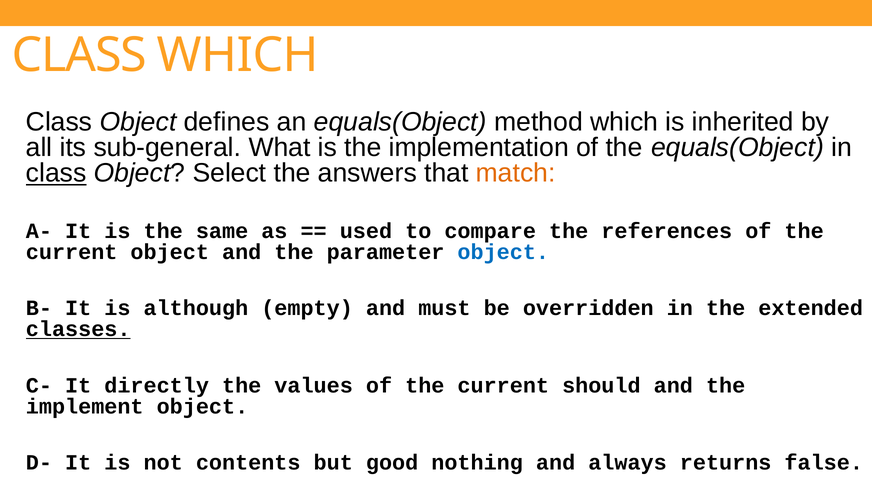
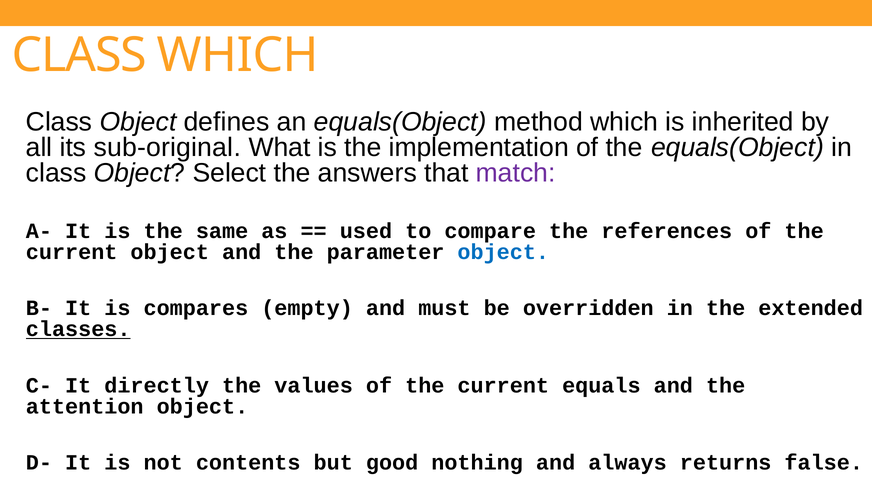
sub-general: sub-general -> sub-original
class at (56, 173) underline: present -> none
match colour: orange -> purple
although: although -> compares
should: should -> equals
implement: implement -> attention
